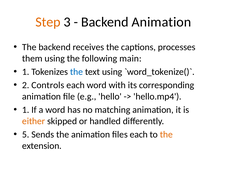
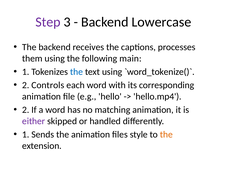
Step colour: orange -> purple
Backend Animation: Animation -> Lowercase
1 at (26, 110): 1 -> 2
either colour: orange -> purple
5 at (26, 135): 5 -> 1
files each: each -> style
